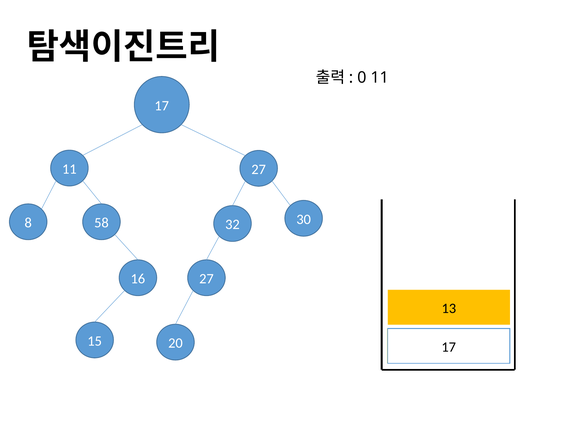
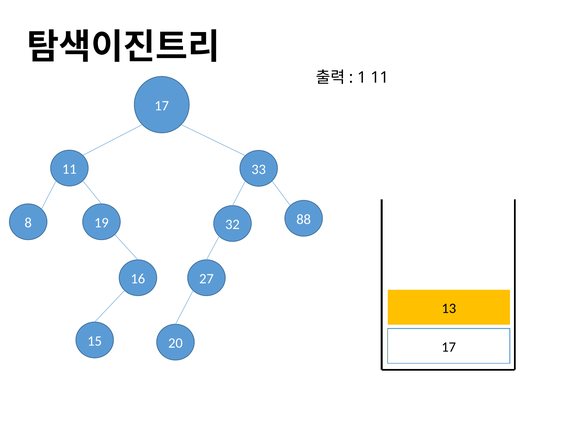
0: 0 -> 1
11 27: 27 -> 33
58: 58 -> 19
30: 30 -> 88
